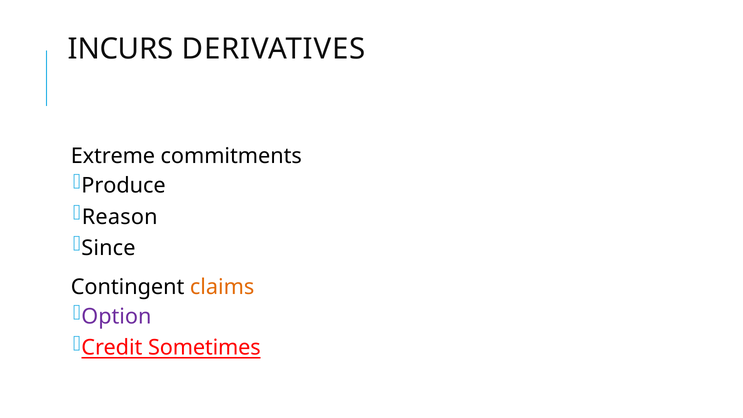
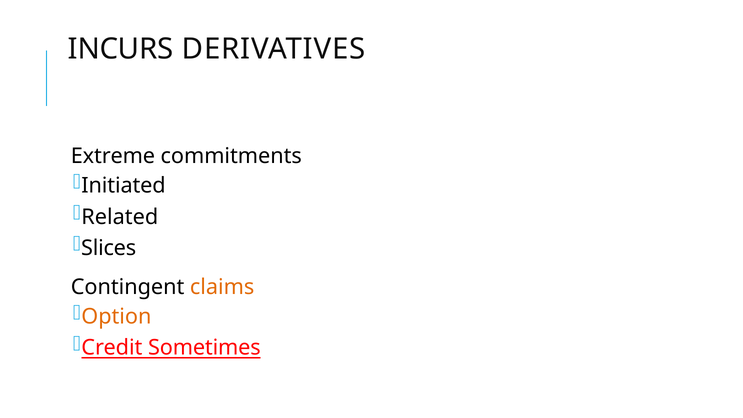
Produce: Produce -> Initiated
Reason: Reason -> Related
Since: Since -> Slices
Option colour: purple -> orange
